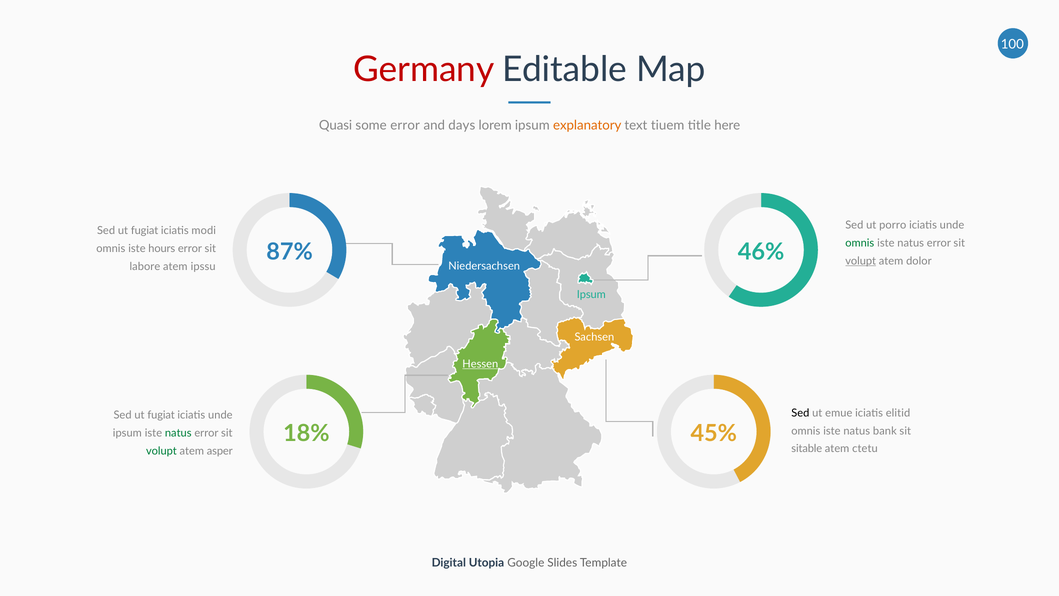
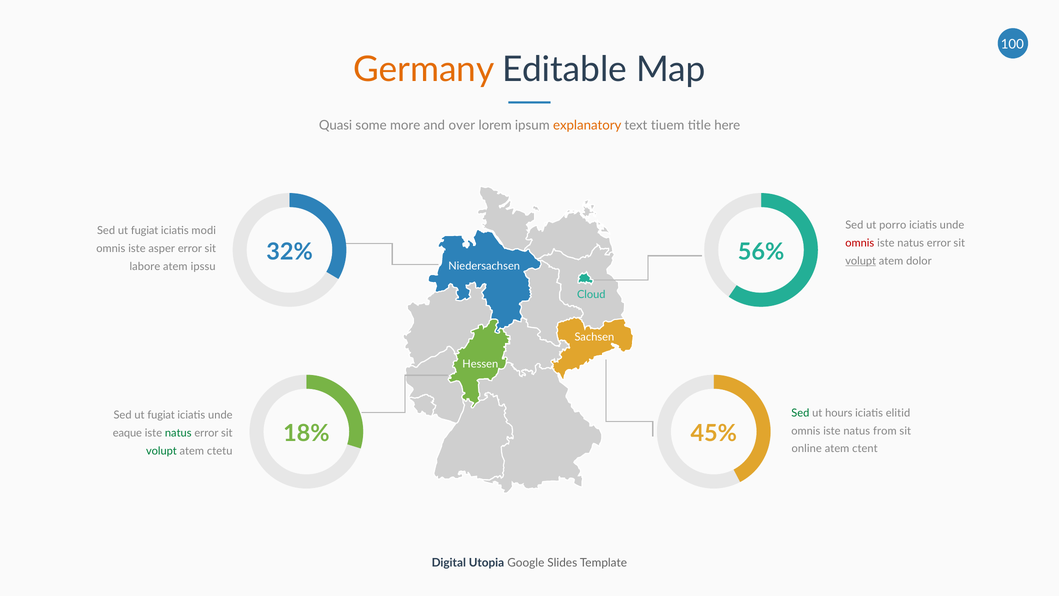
Germany colour: red -> orange
some error: error -> more
days: days -> over
omnis at (860, 243) colour: green -> red
87%: 87% -> 32%
46%: 46% -> 56%
hours: hours -> asper
Ipsum at (591, 294): Ipsum -> Cloud
Hessen underline: present -> none
Sed at (800, 413) colour: black -> green
emue: emue -> hours
bank: bank -> from
ipsum at (127, 433): ipsum -> eaque
sitable: sitable -> online
ctetu: ctetu -> ctent
asper: asper -> ctetu
